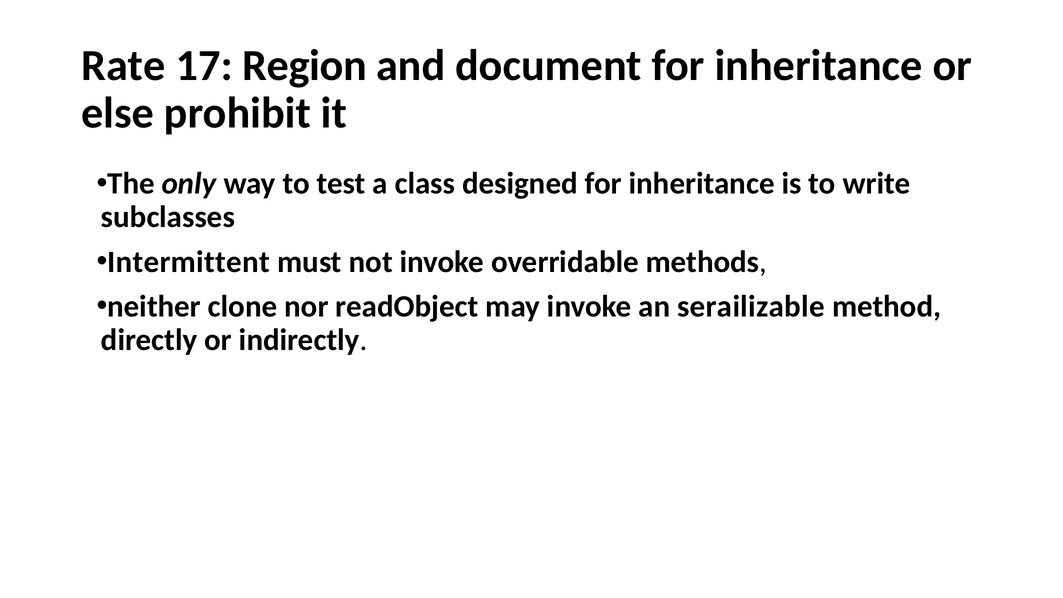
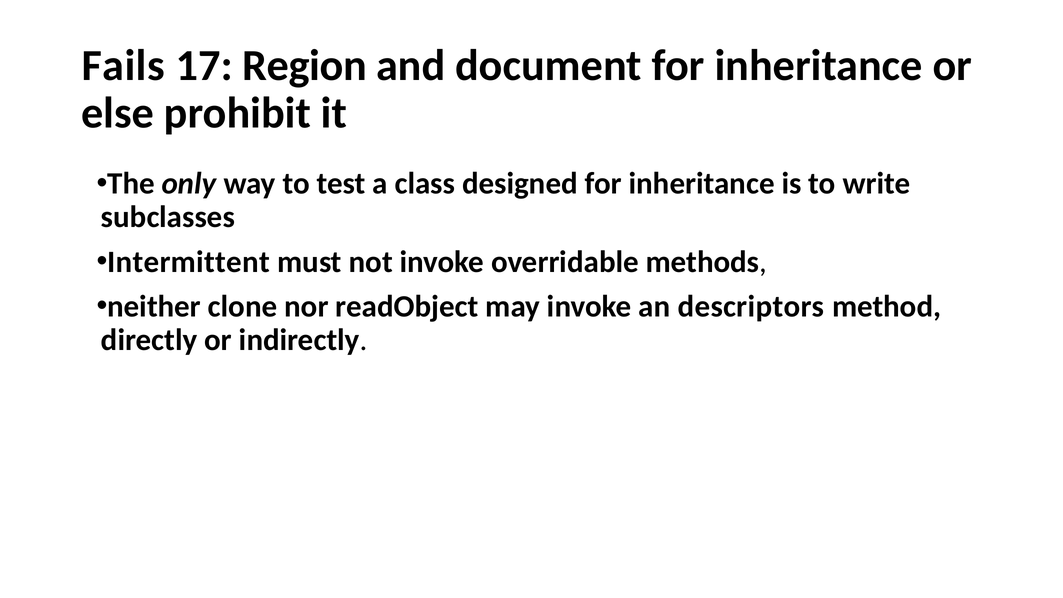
Rate: Rate -> Fails
serailizable: serailizable -> descriptors
